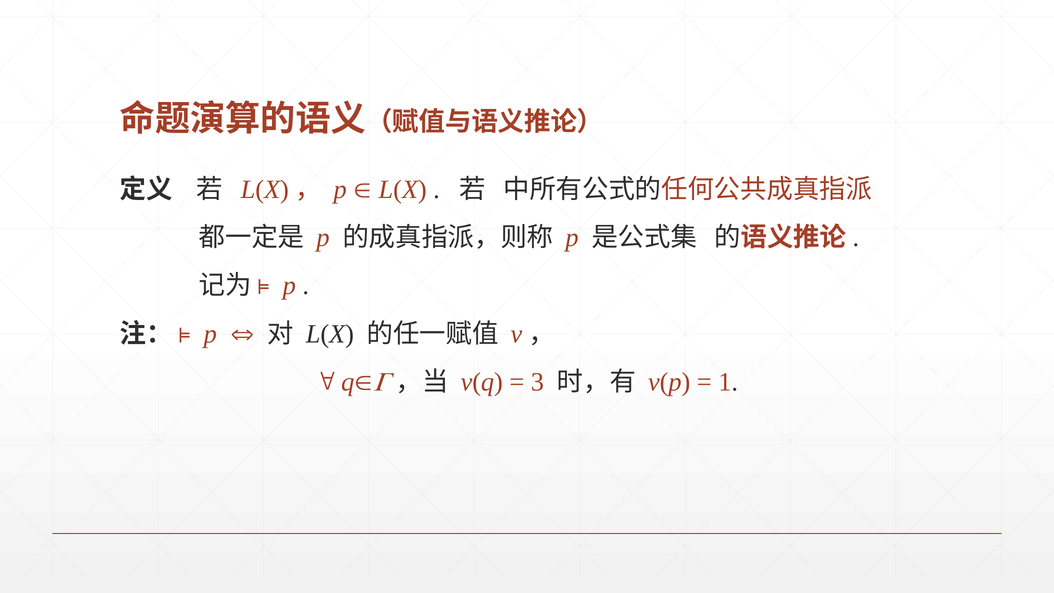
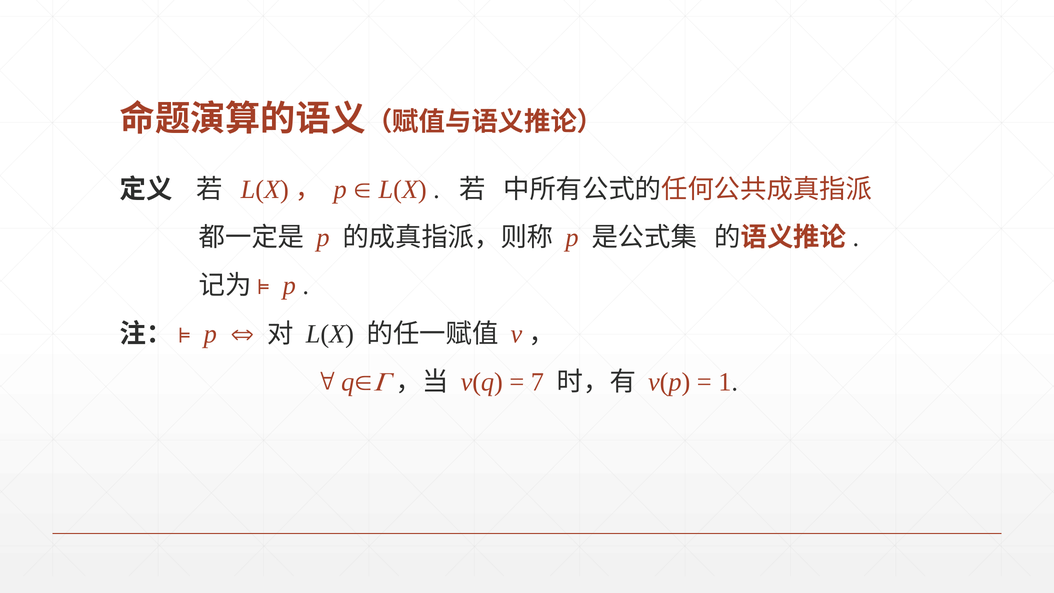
3: 3 -> 7
